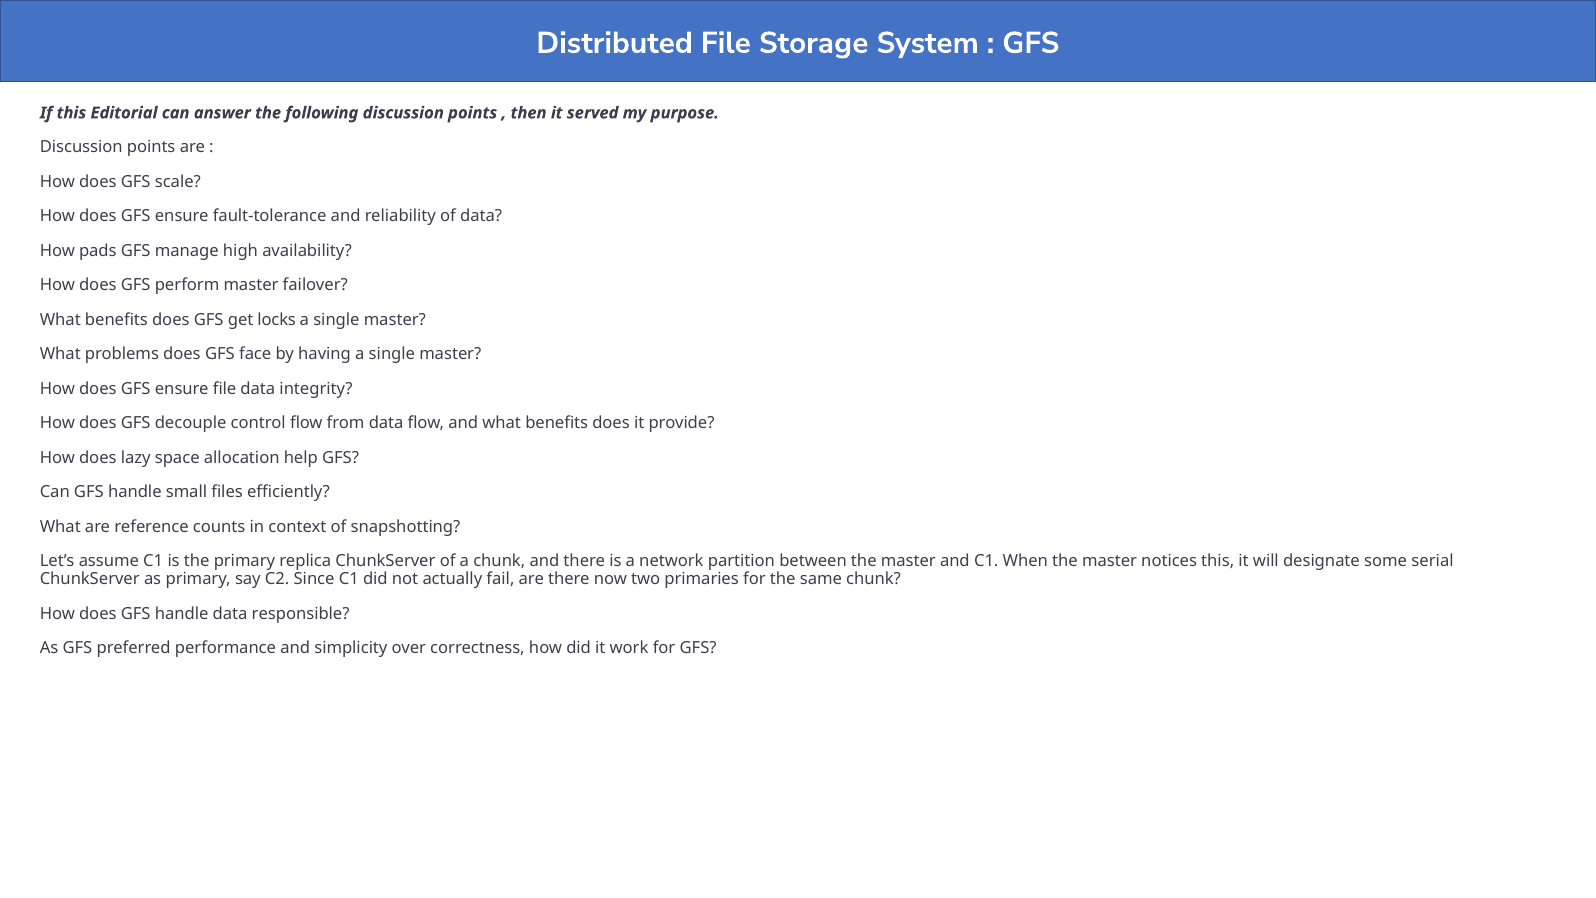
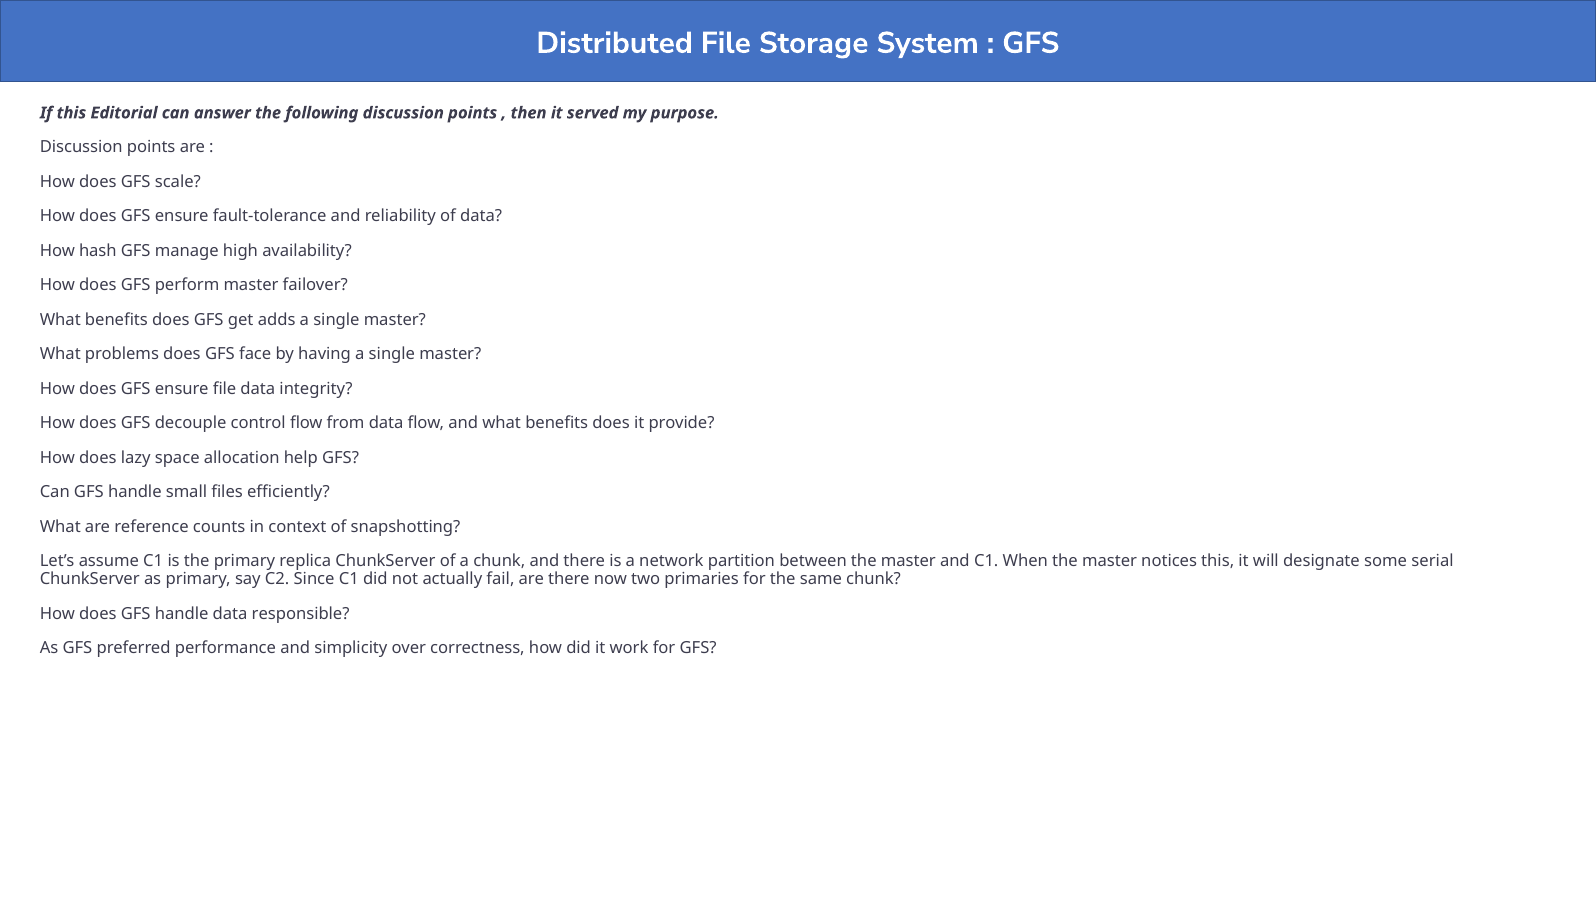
pads: pads -> hash
locks: locks -> adds
